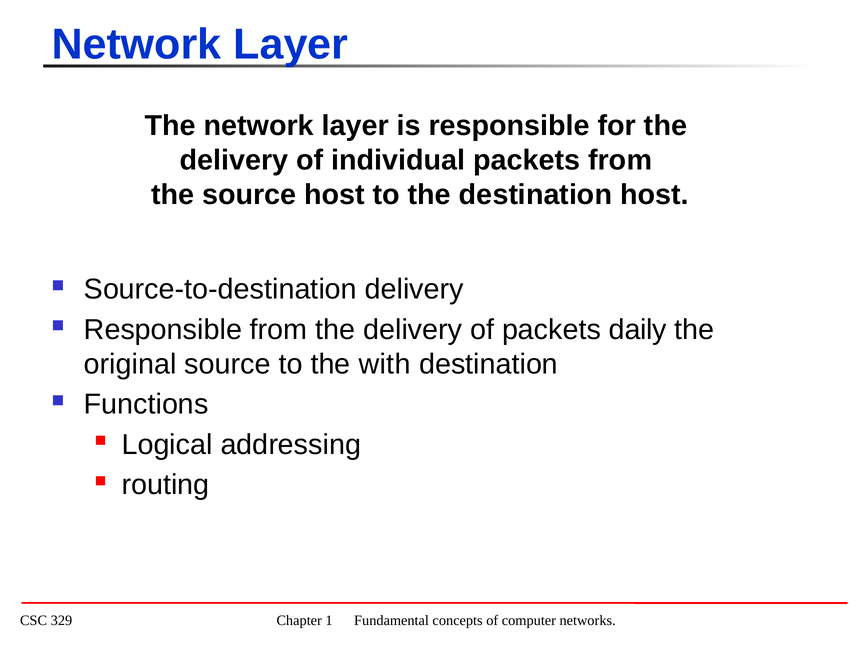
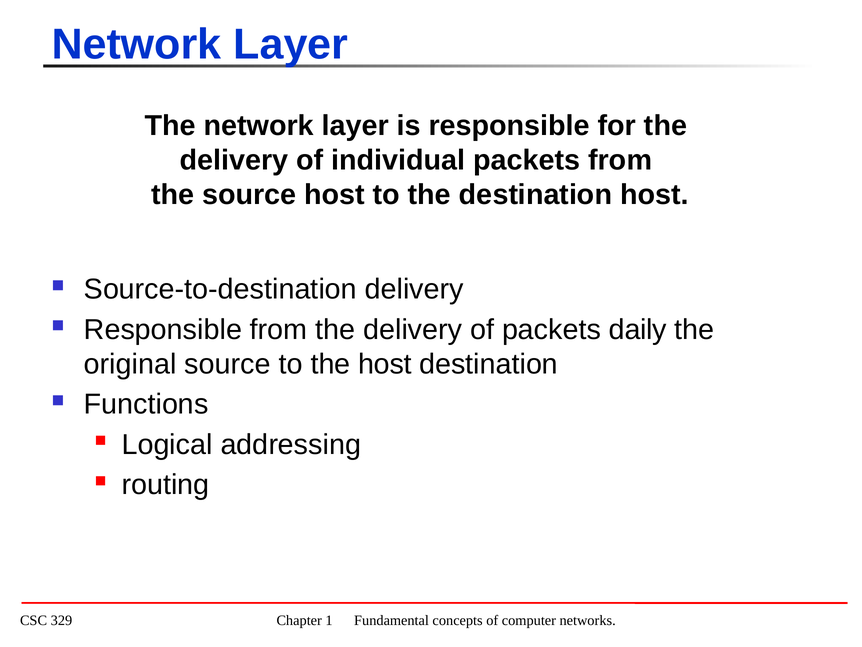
the with: with -> host
